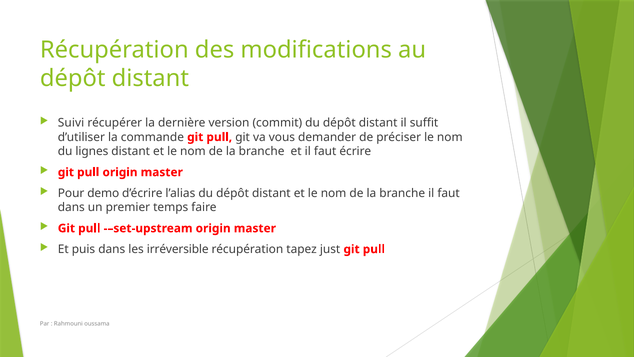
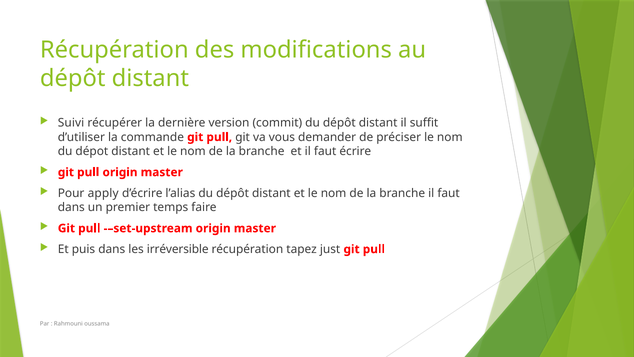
lignes: lignes -> dépot
demo: demo -> apply
